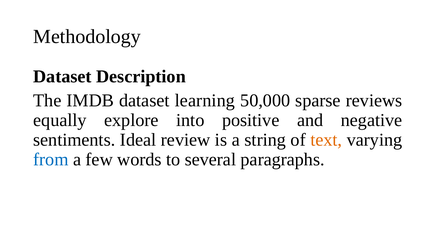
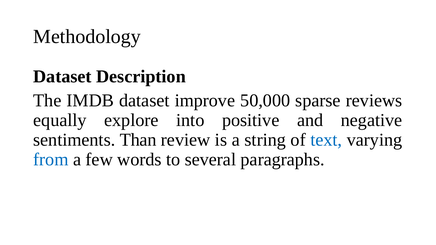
learning: learning -> improve
Ideal: Ideal -> Than
text colour: orange -> blue
